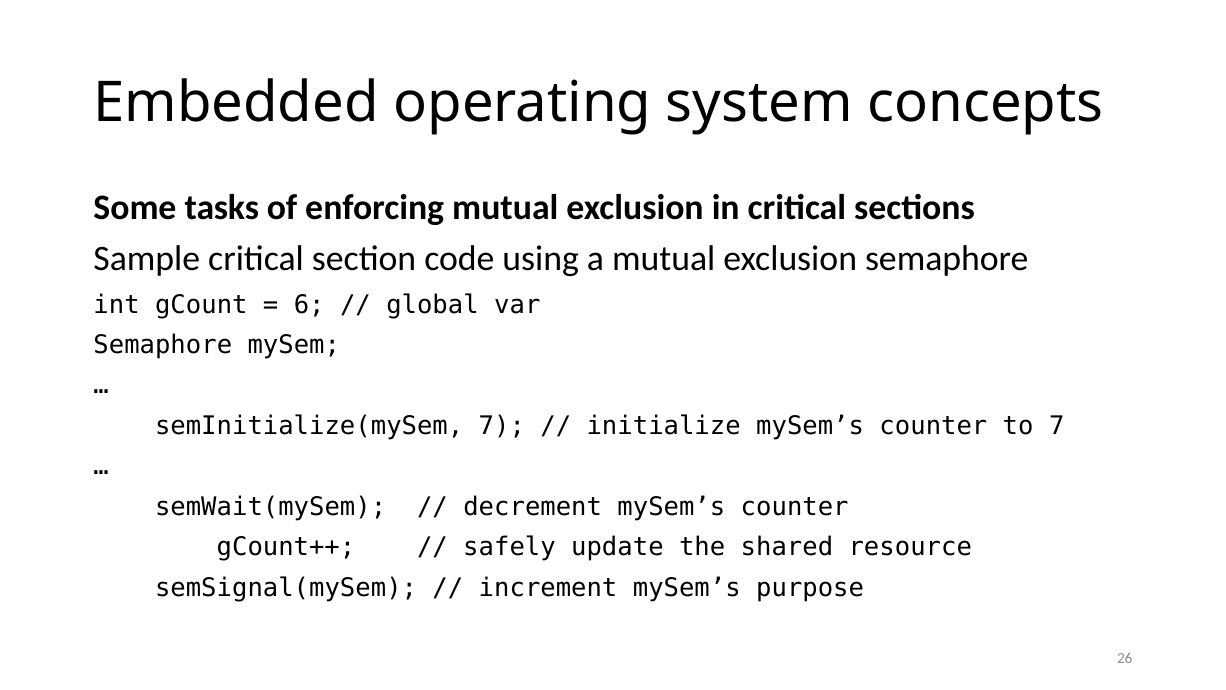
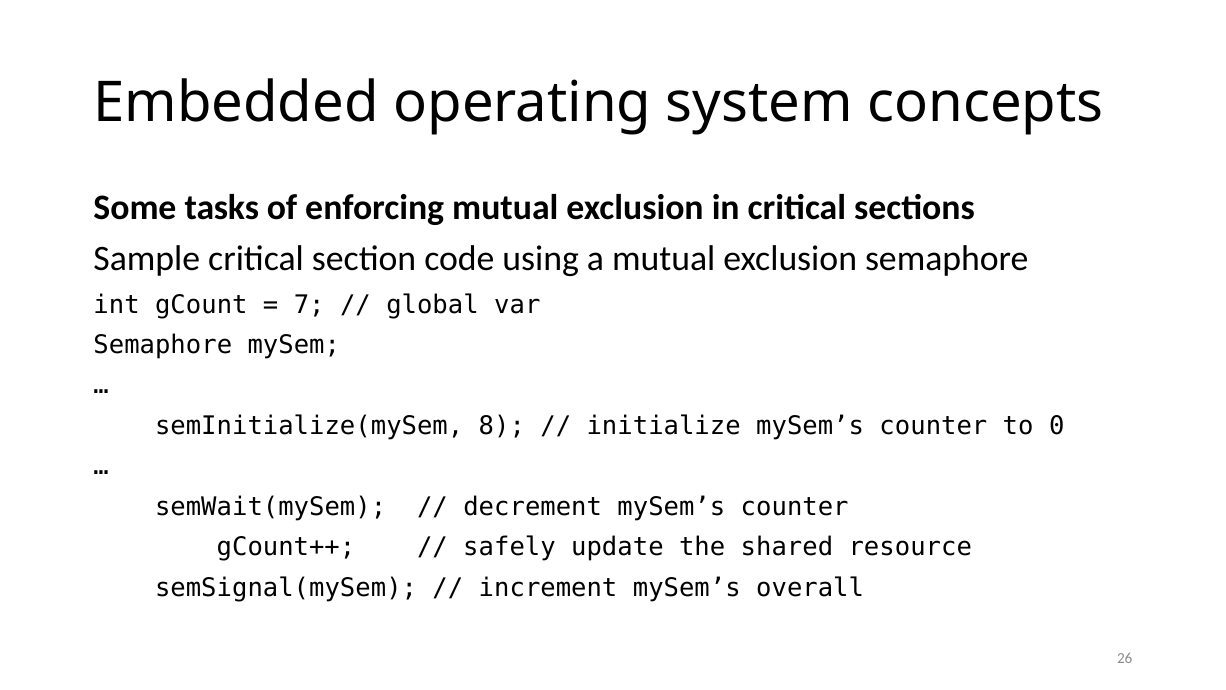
6: 6 -> 7
semInitialize(mySem 7: 7 -> 8
to 7: 7 -> 0
purpose: purpose -> overall
